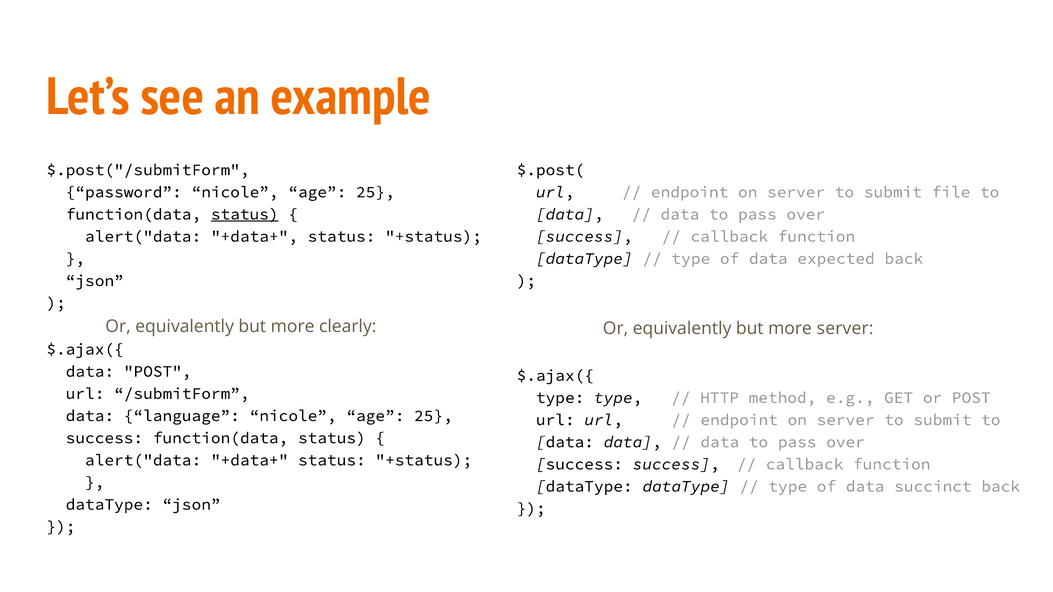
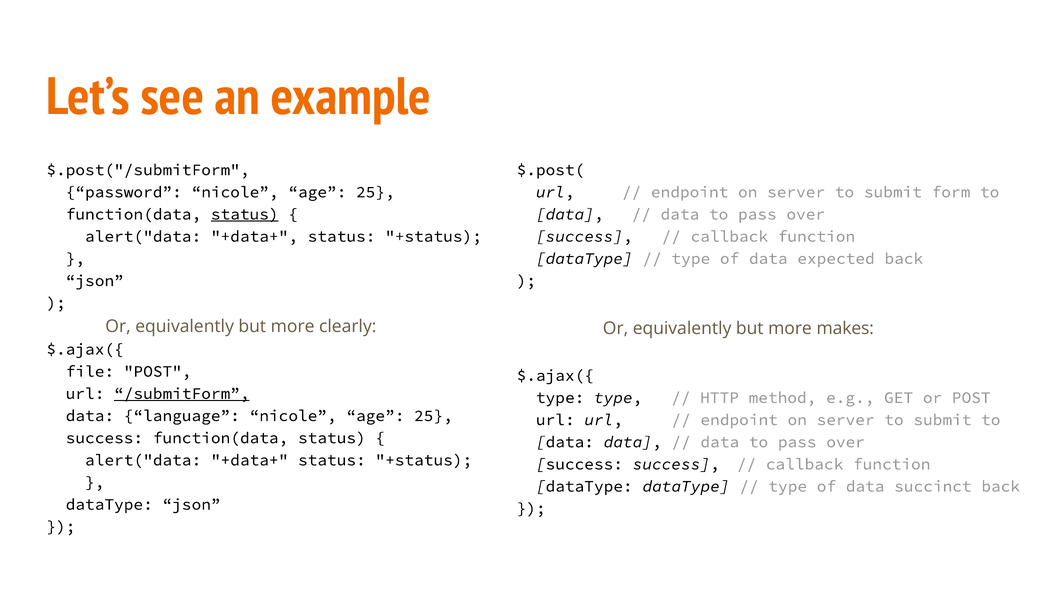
file: file -> form
more server: server -> makes
data at (90, 372): data -> file
/submitForm underline: none -> present
